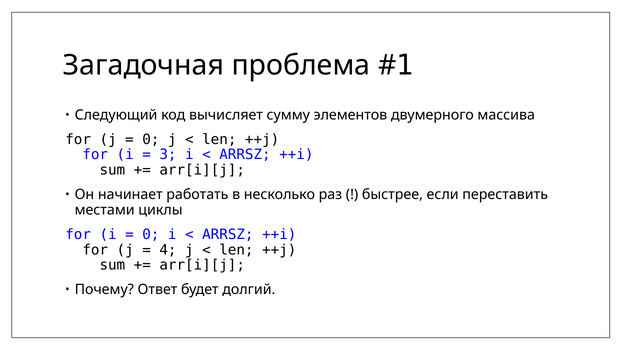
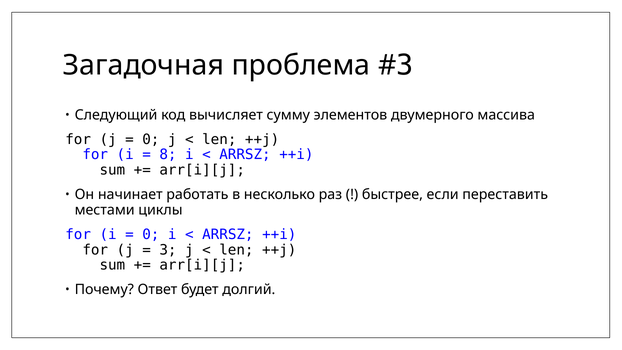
1 at (405, 66): 1 -> 3
3: 3 -> 8
4 at (168, 250): 4 -> 3
